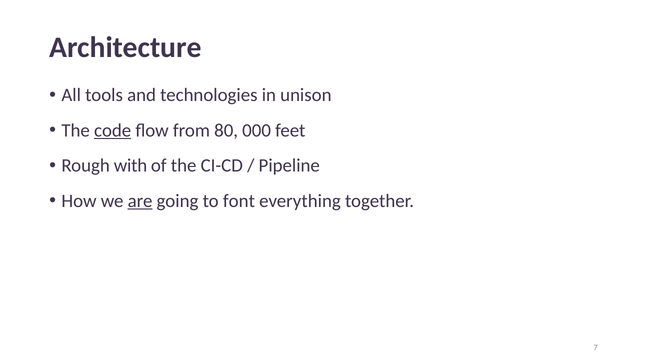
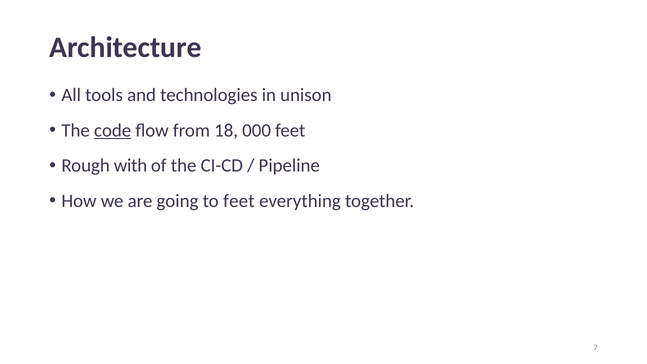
80: 80 -> 18
are underline: present -> none
to font: font -> feet
